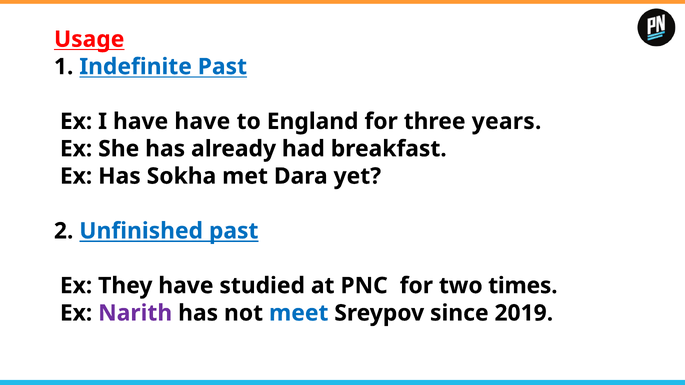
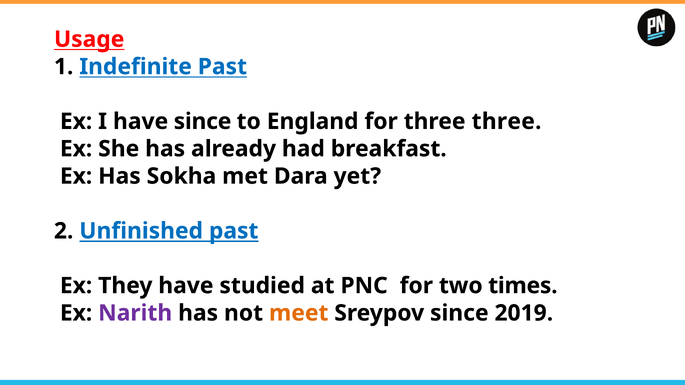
have have: have -> since
three years: years -> three
meet colour: blue -> orange
